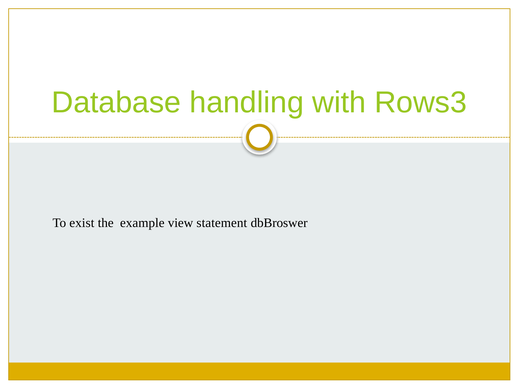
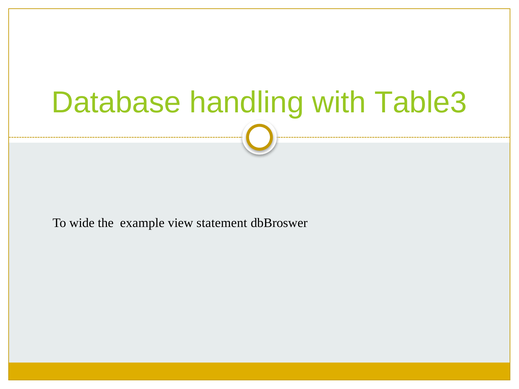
Rows3: Rows3 -> Table3
exist: exist -> wide
